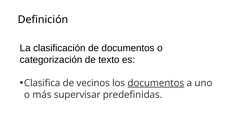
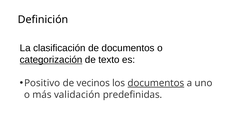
categorización underline: none -> present
Clasifica: Clasifica -> Positivo
supervisar: supervisar -> validación
